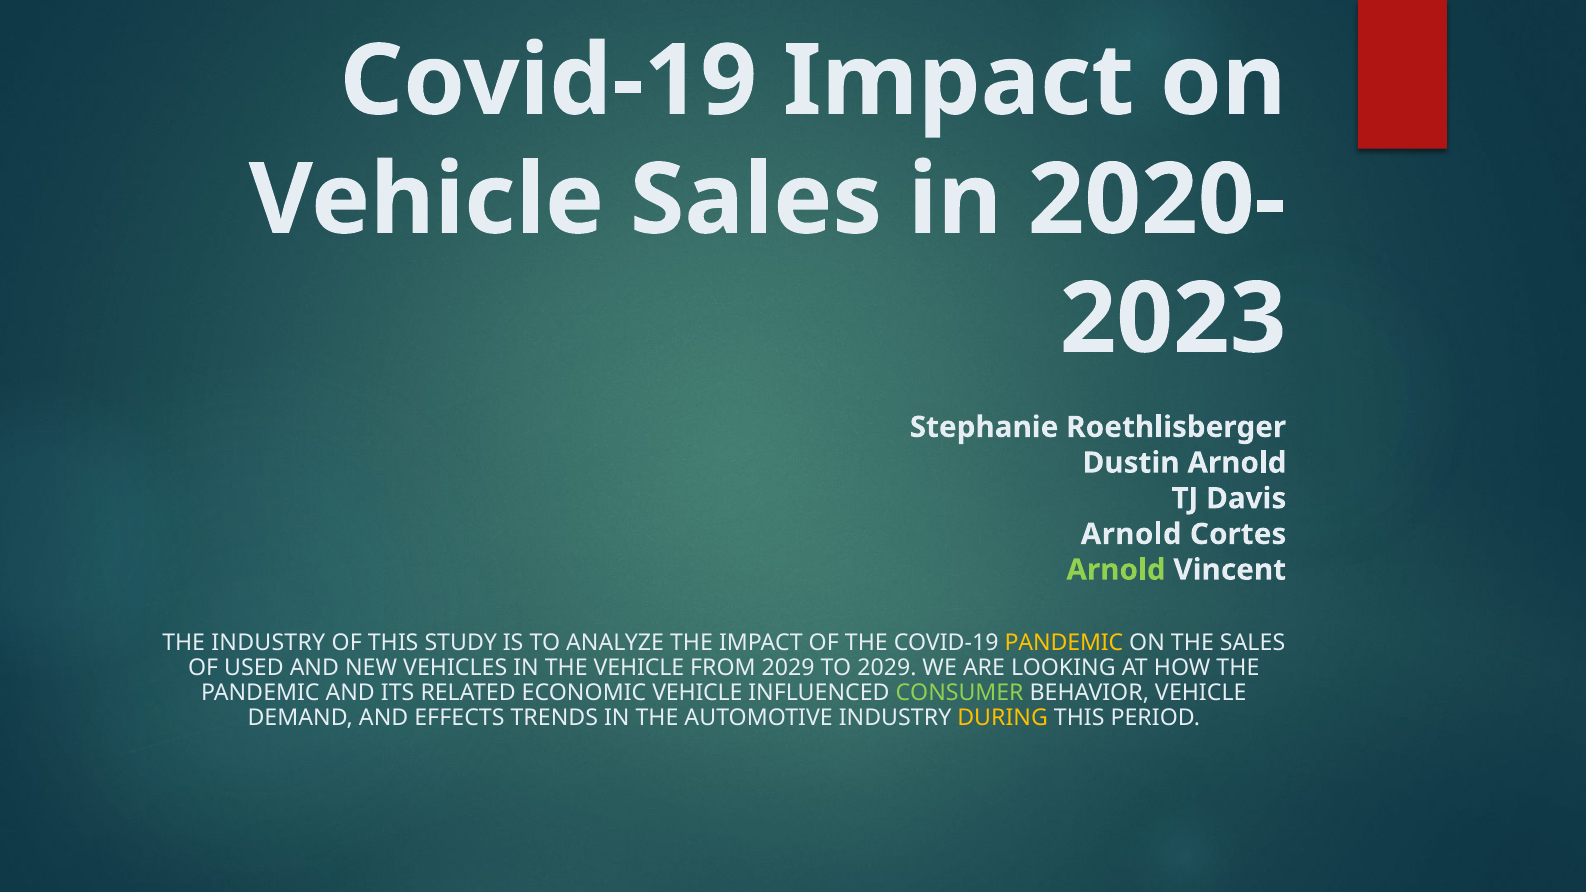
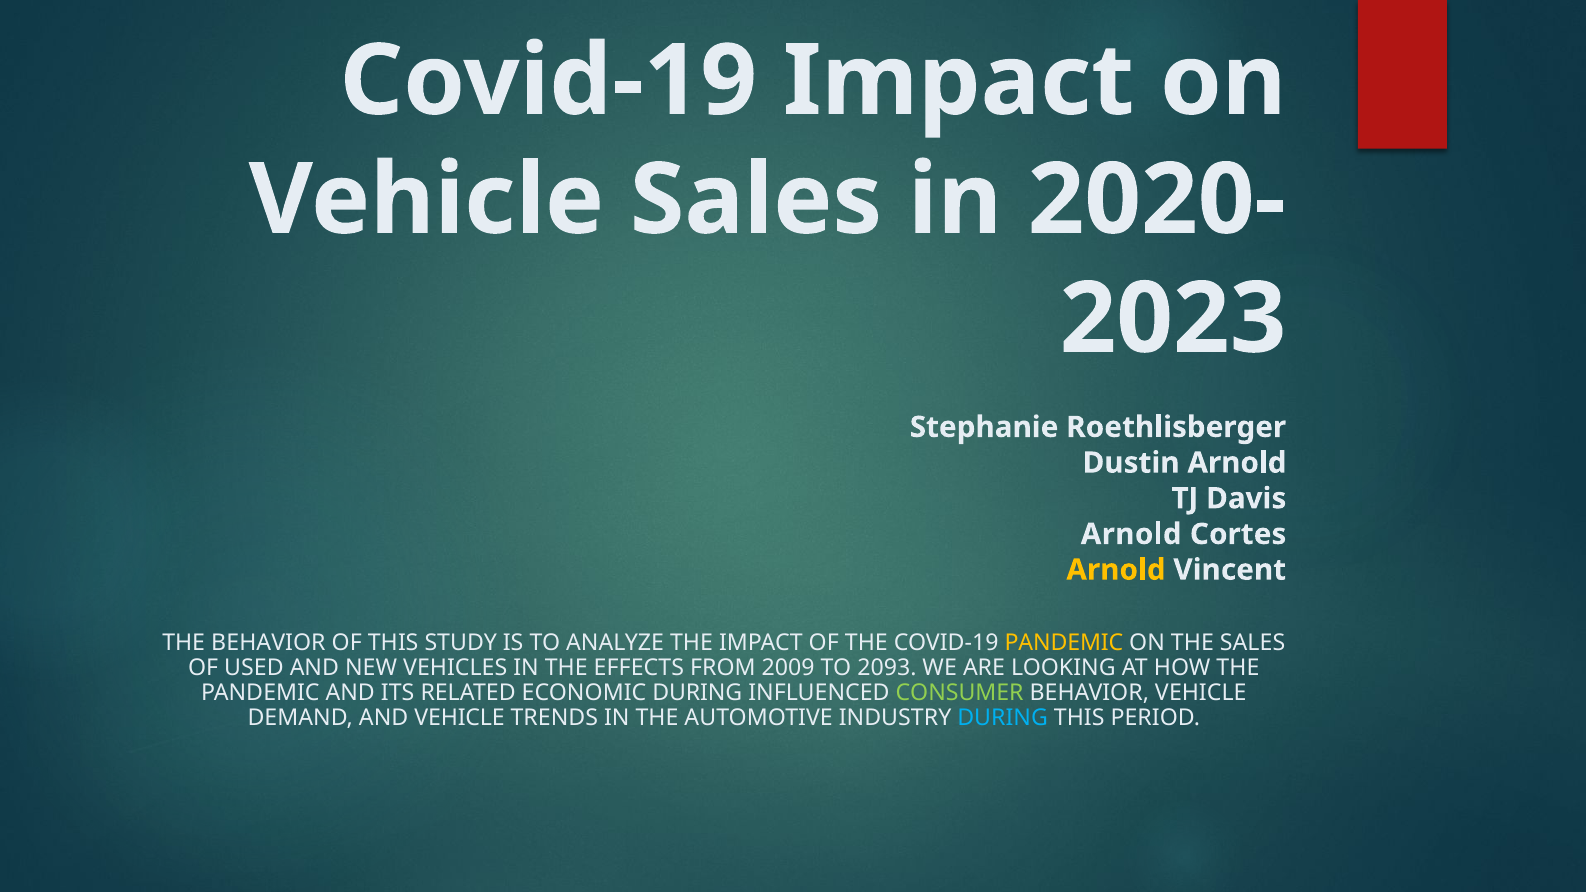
Arnold at (1116, 570) colour: light green -> yellow
THE INDUSTRY: INDUSTRY -> BEHAVIOR
THE VEHICLE: VEHICLE -> EFFECTS
FROM 2029: 2029 -> 2009
TO 2029: 2029 -> 2093
ECONOMIC VEHICLE: VEHICLE -> DURING
AND EFFECTS: EFFECTS -> VEHICLE
DURING at (1003, 718) colour: yellow -> light blue
